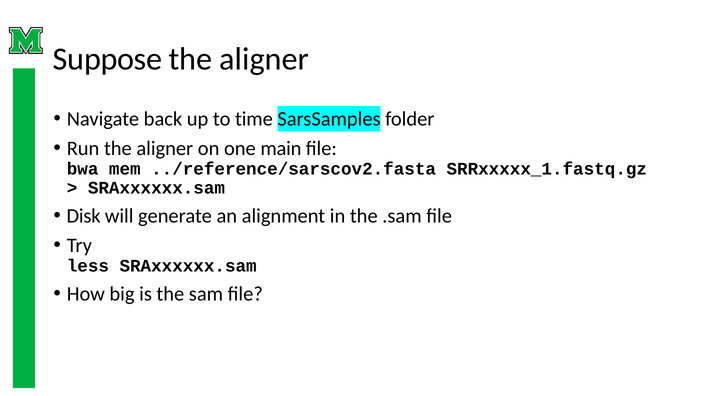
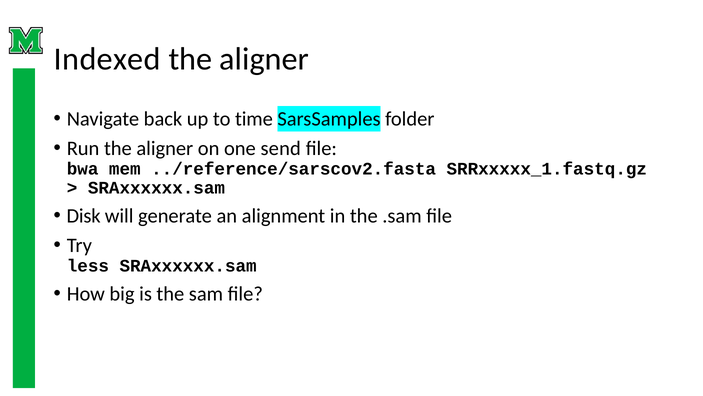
Suppose: Suppose -> Indexed
main: main -> send
